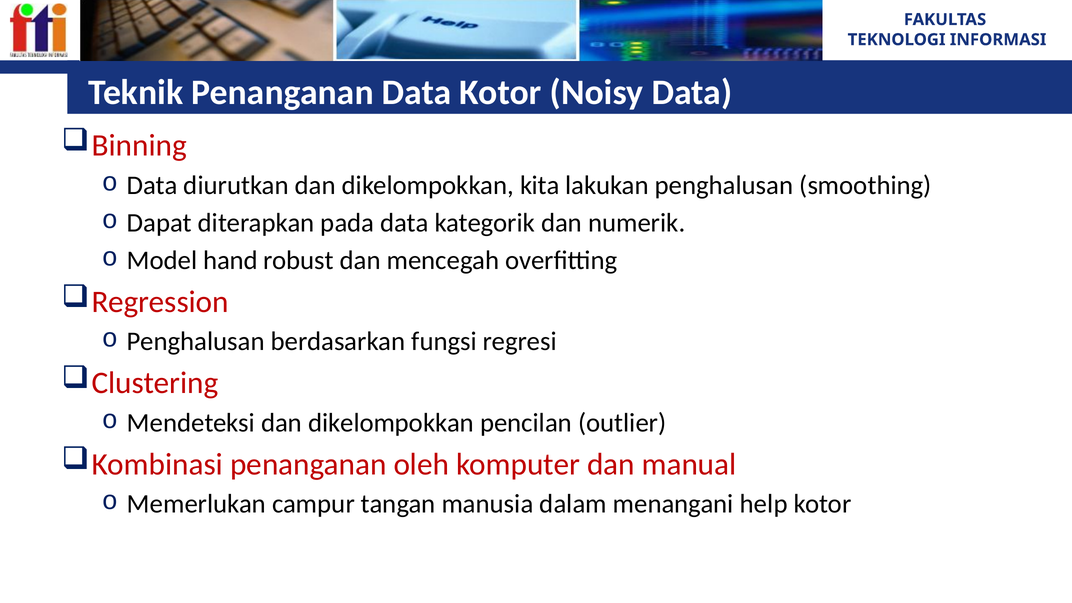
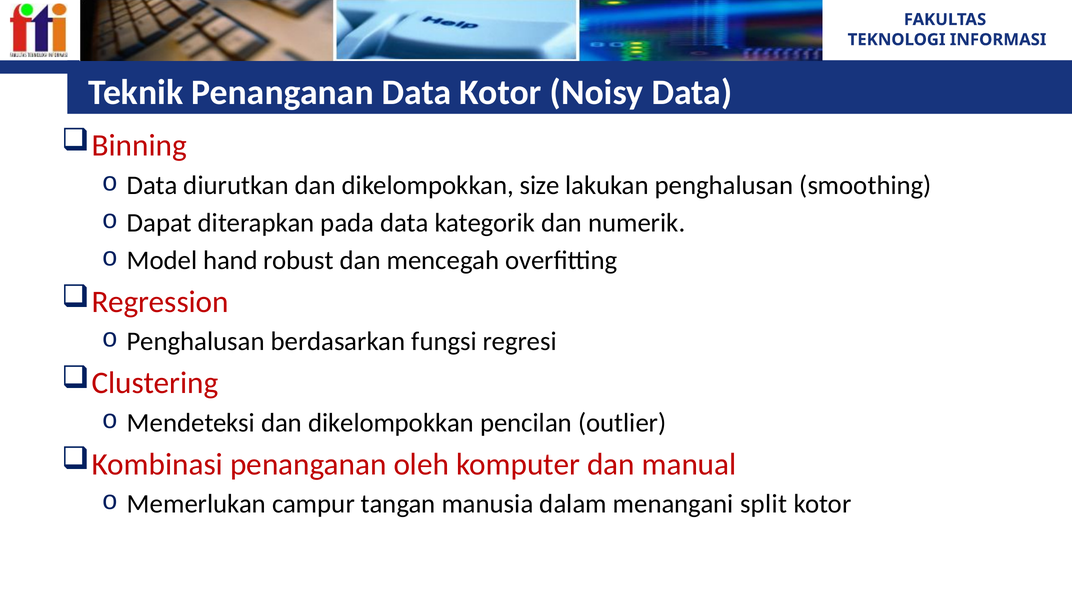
kita: kita -> size
help: help -> split
